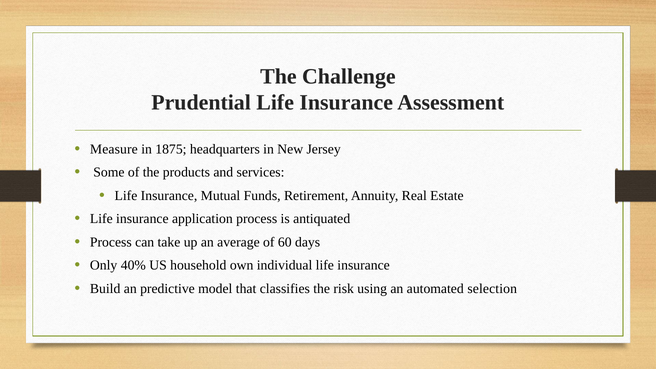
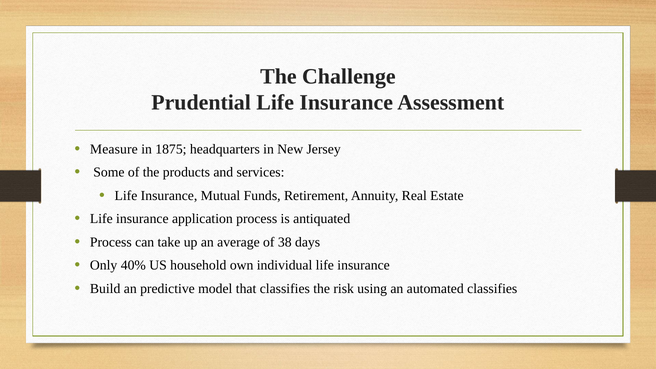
60: 60 -> 38
automated selection: selection -> classifies
